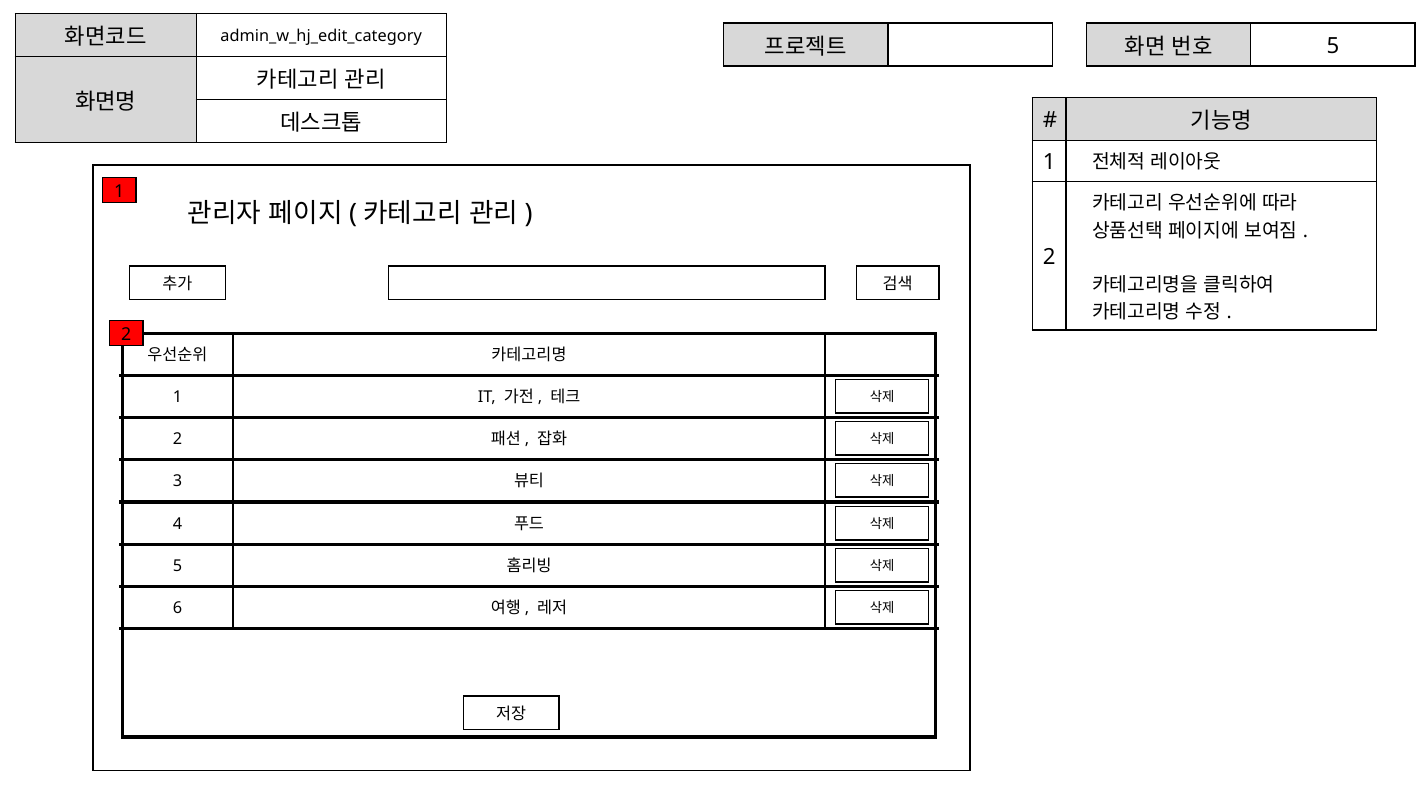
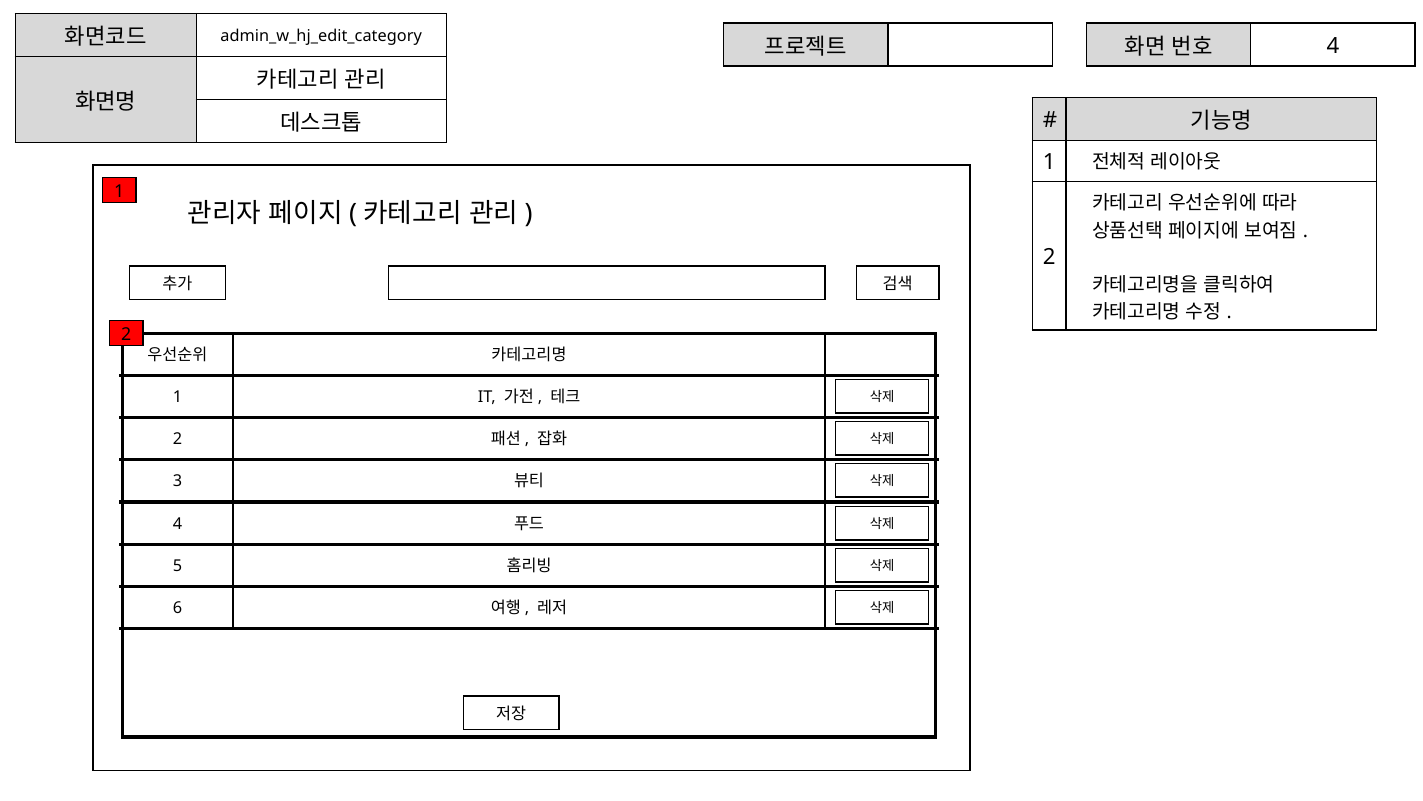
5 at (1333, 46): 5 -> 4
